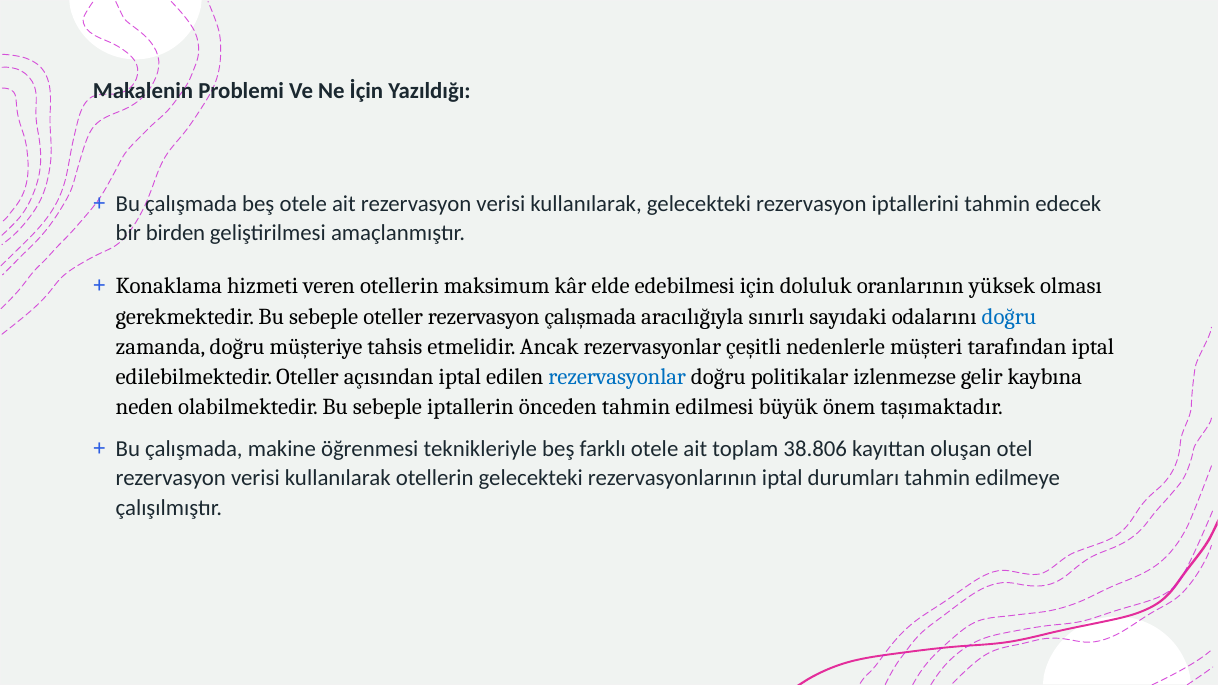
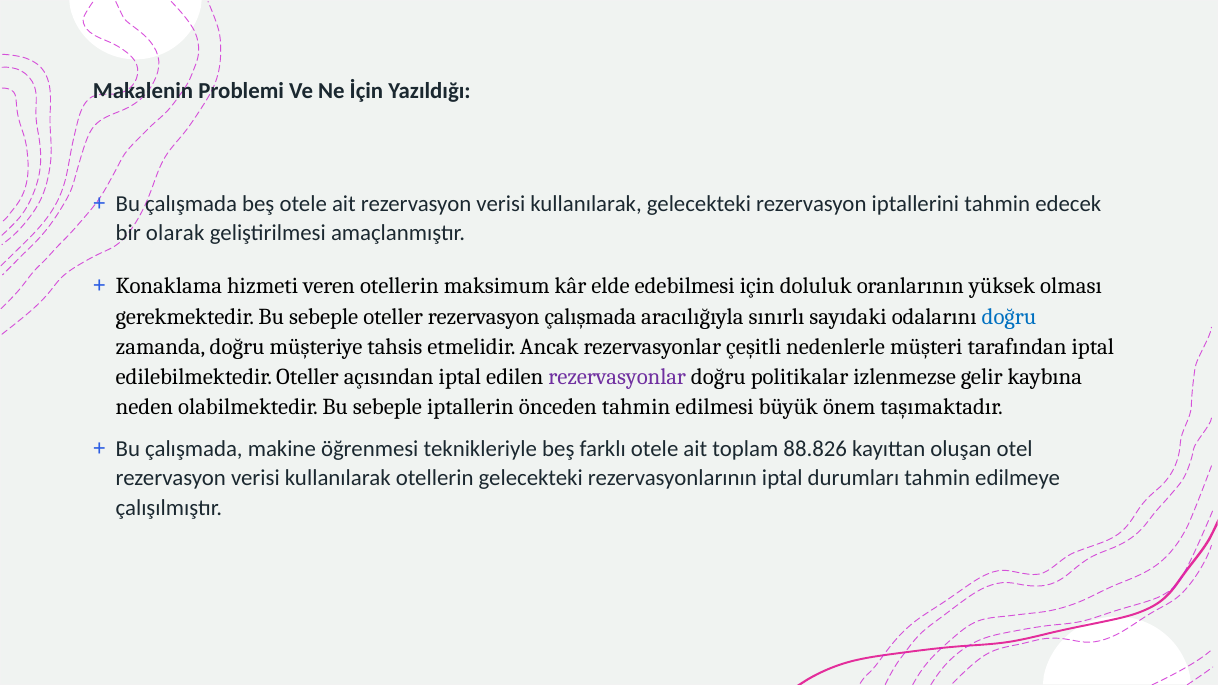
birden: birden -> olarak
rezervasyonlar at (617, 377) colour: blue -> purple
38.806: 38.806 -> 88.826
